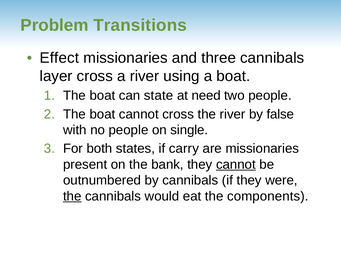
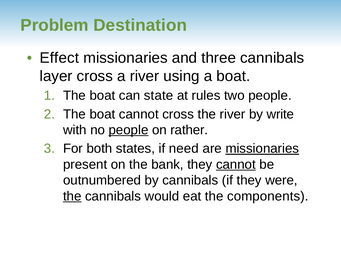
Transitions: Transitions -> Destination
need: need -> rules
false: false -> write
people at (129, 130) underline: none -> present
single: single -> rather
carry: carry -> need
missionaries at (262, 149) underline: none -> present
